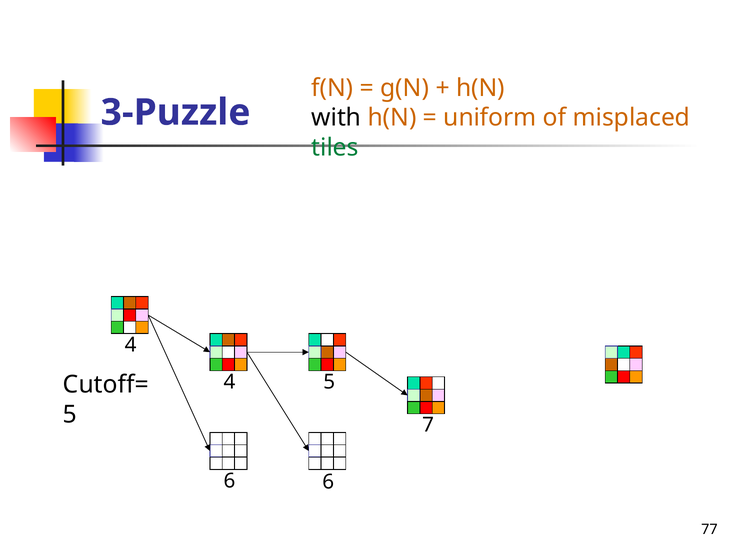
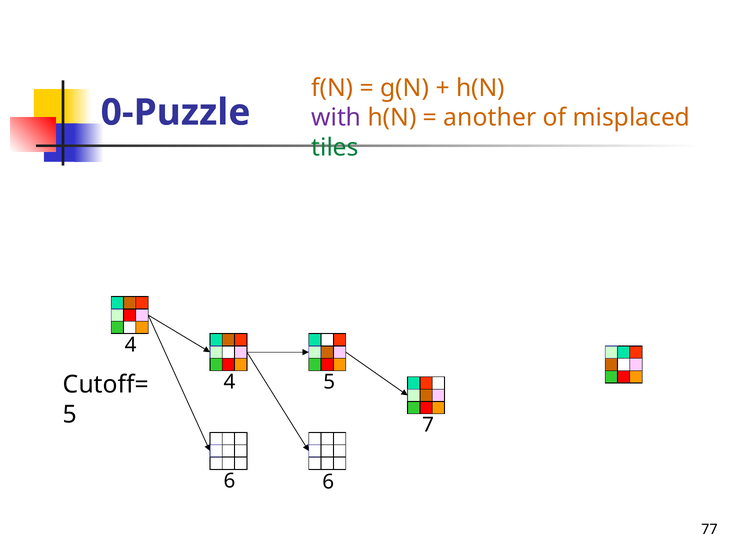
3-Puzzle: 3-Puzzle -> 0-Puzzle
with colour: black -> purple
uniform: uniform -> another
